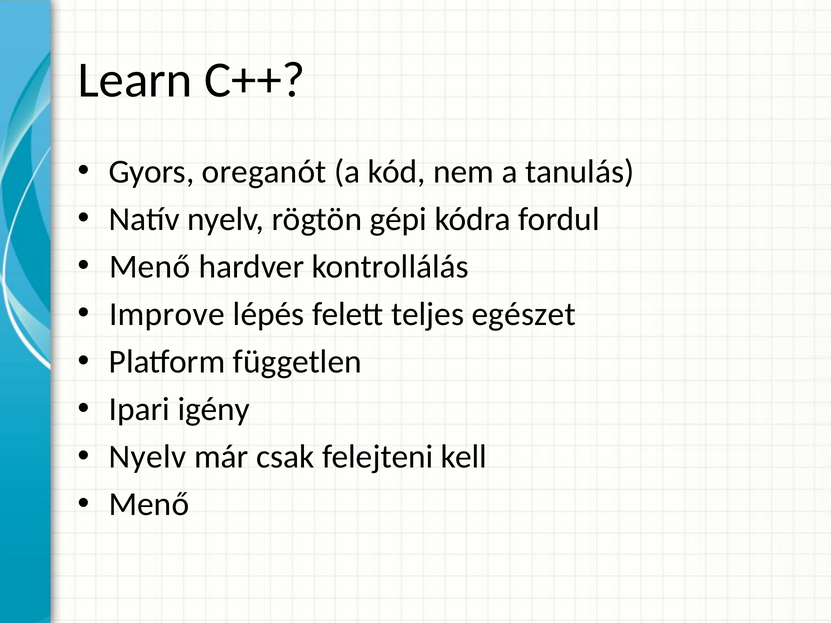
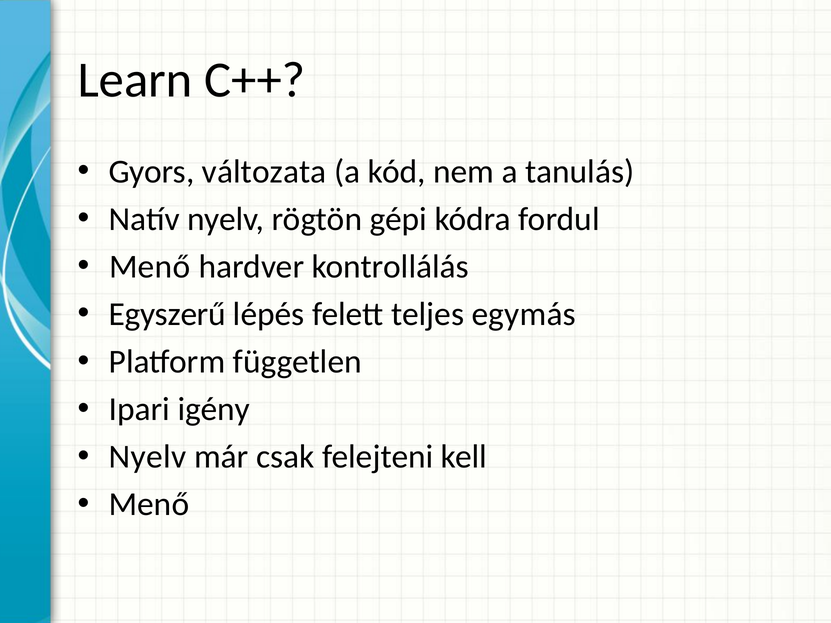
oreganót: oreganót -> változata
Improve: Improve -> Egyszerű
egészet: egészet -> egymás
